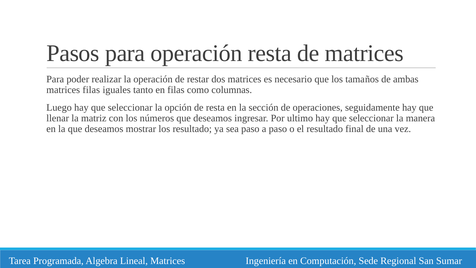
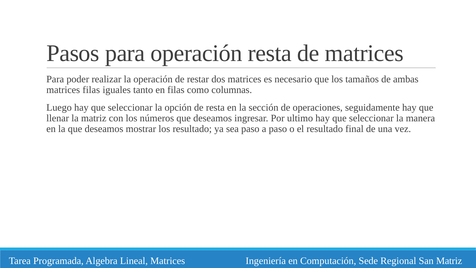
San Sumar: Sumar -> Matriz
